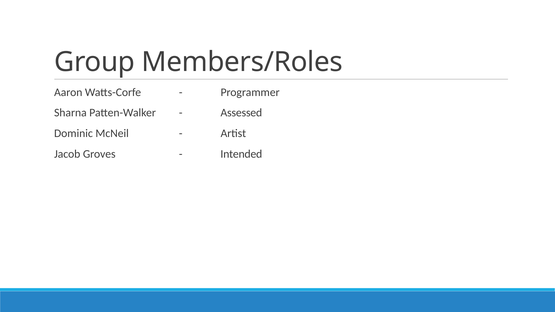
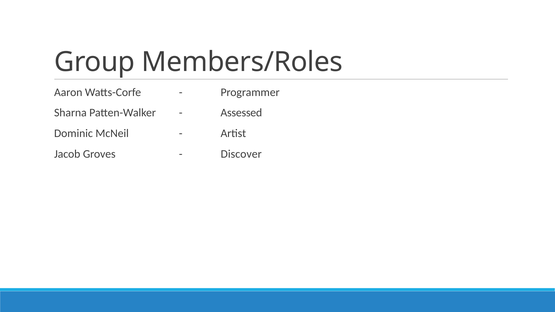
Intended: Intended -> Discover
